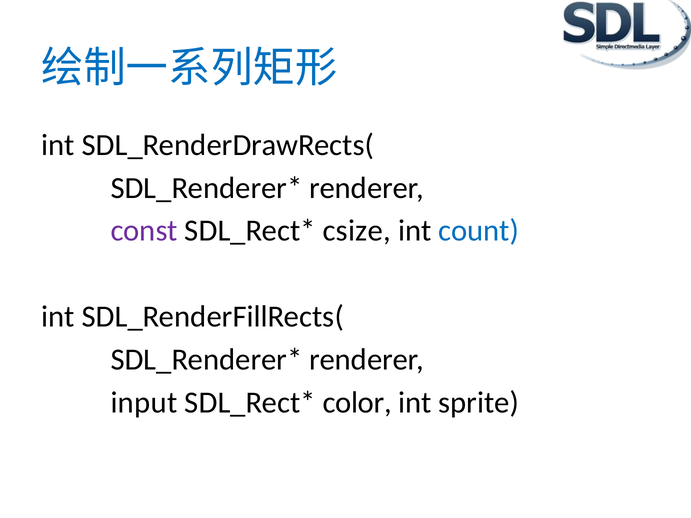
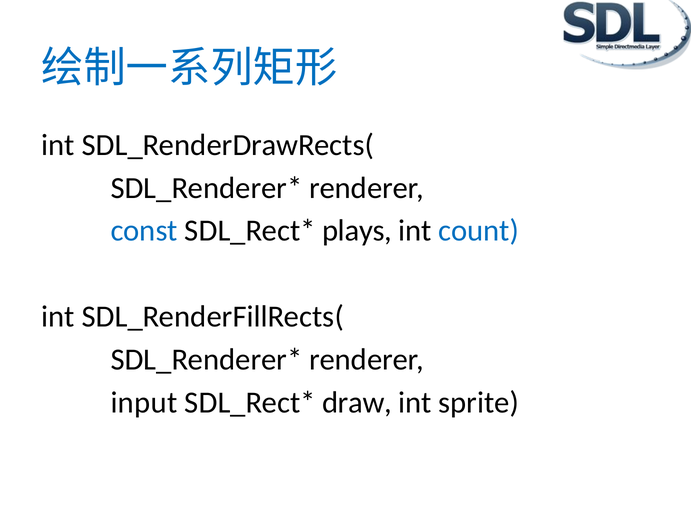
const colour: purple -> blue
csize: csize -> plays
color: color -> draw
